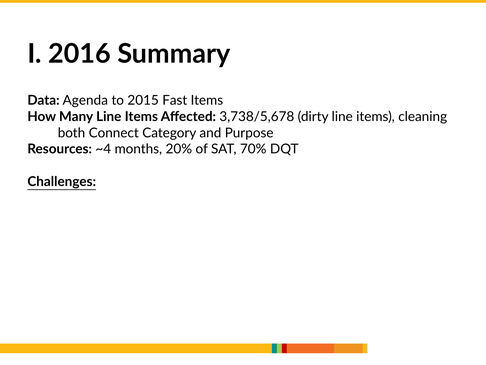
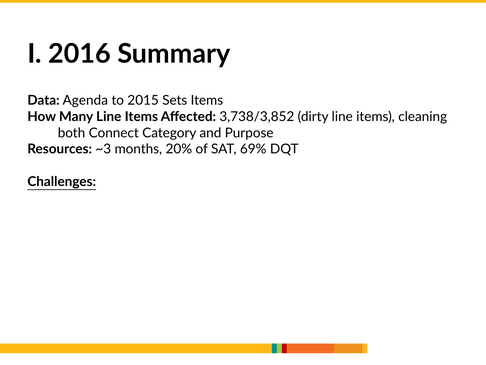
Fast: Fast -> Sets
3,738/5,678: 3,738/5,678 -> 3,738/3,852
~4: ~4 -> ~3
70%: 70% -> 69%
